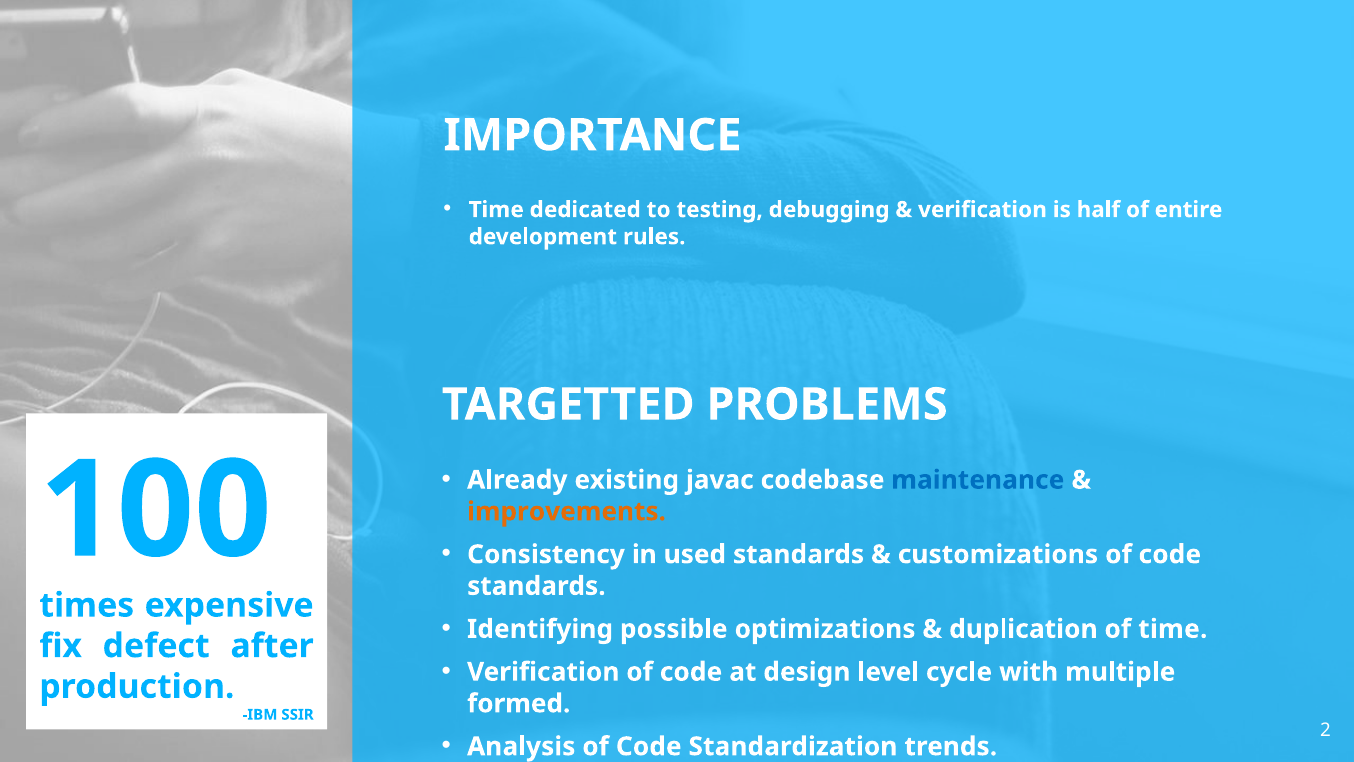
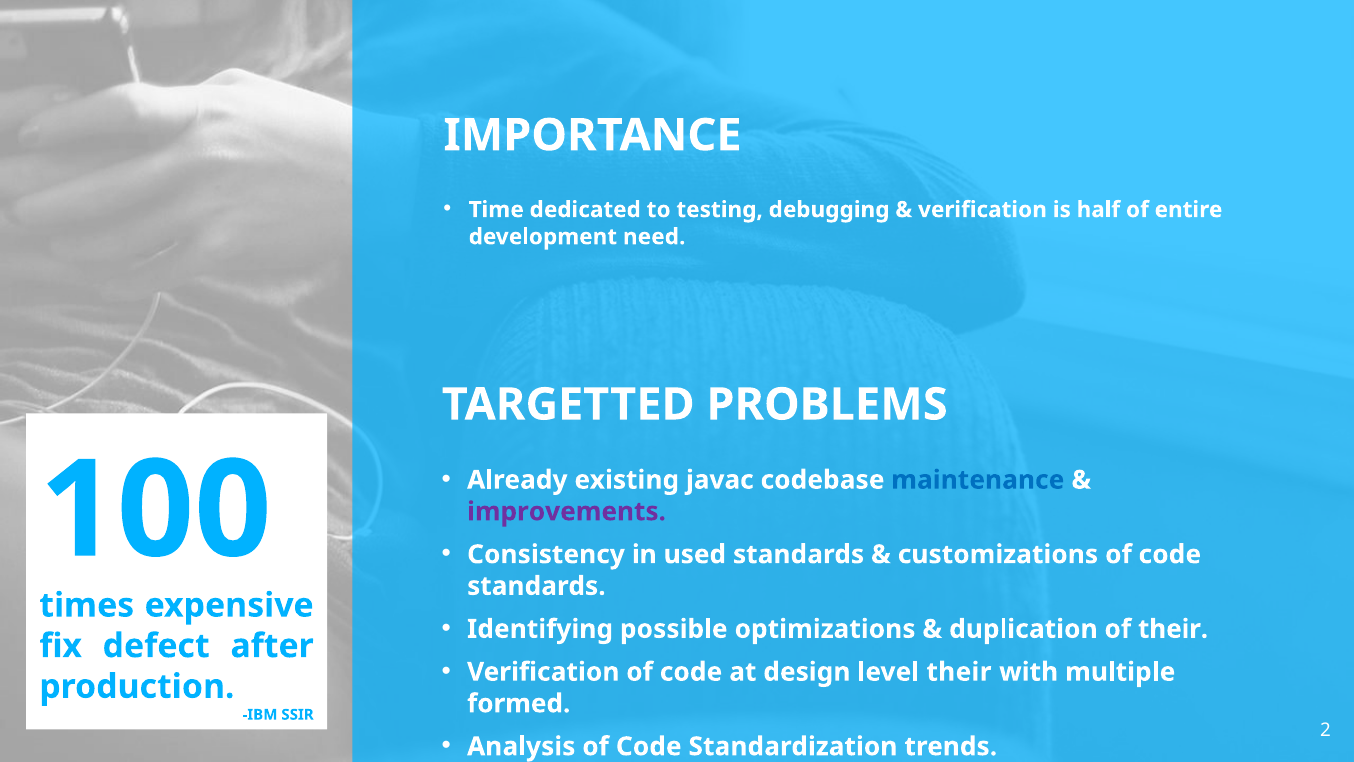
rules: rules -> need
improvements colour: orange -> purple
of time: time -> their
level cycle: cycle -> their
